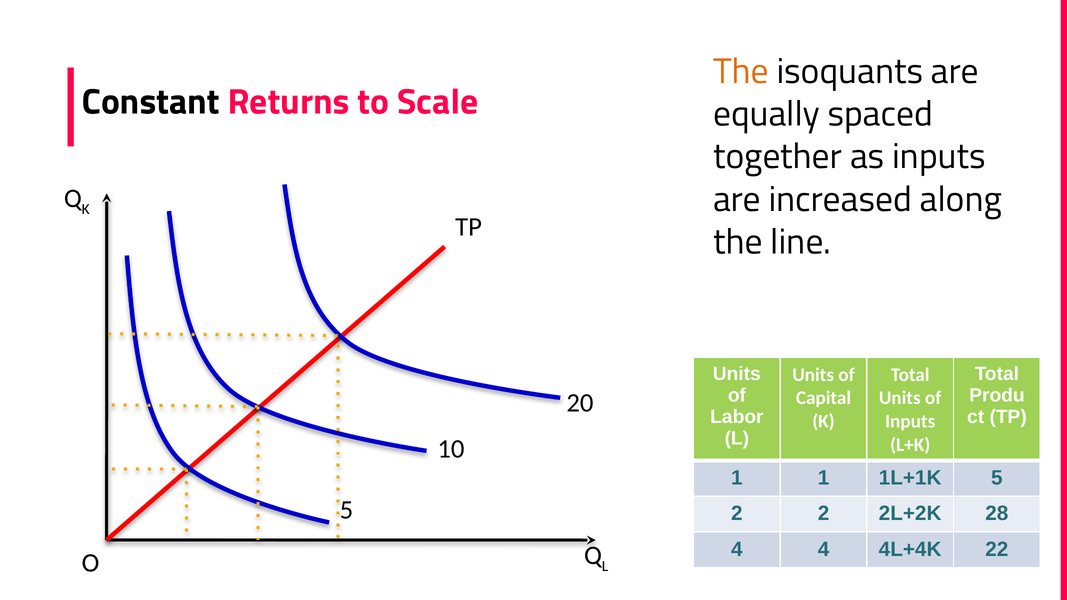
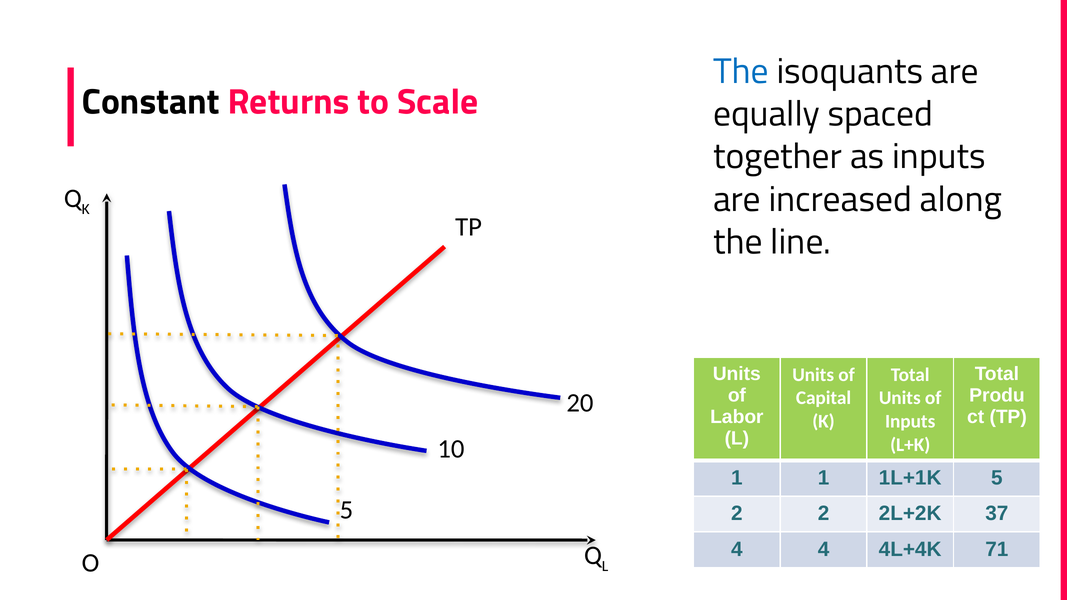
The at (741, 71) colour: orange -> blue
28: 28 -> 37
22: 22 -> 71
